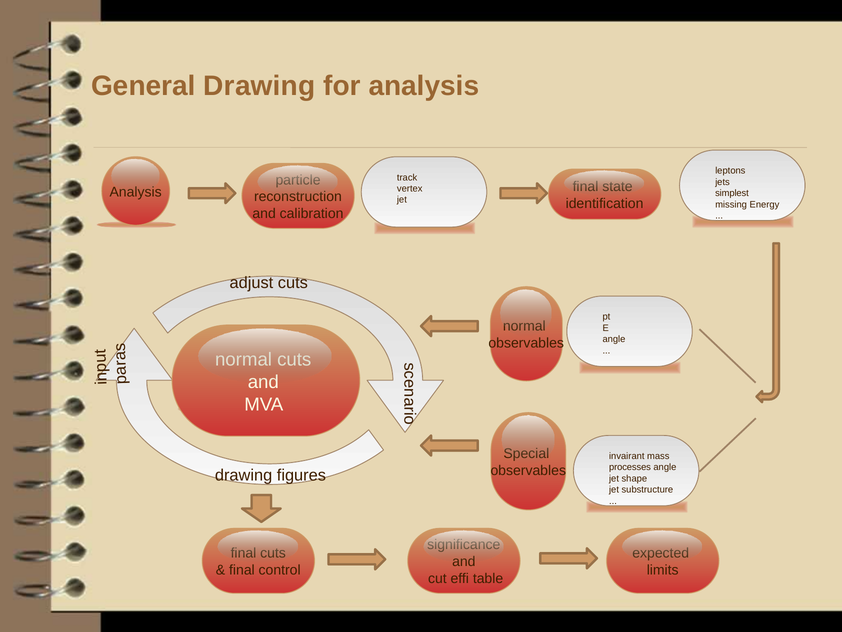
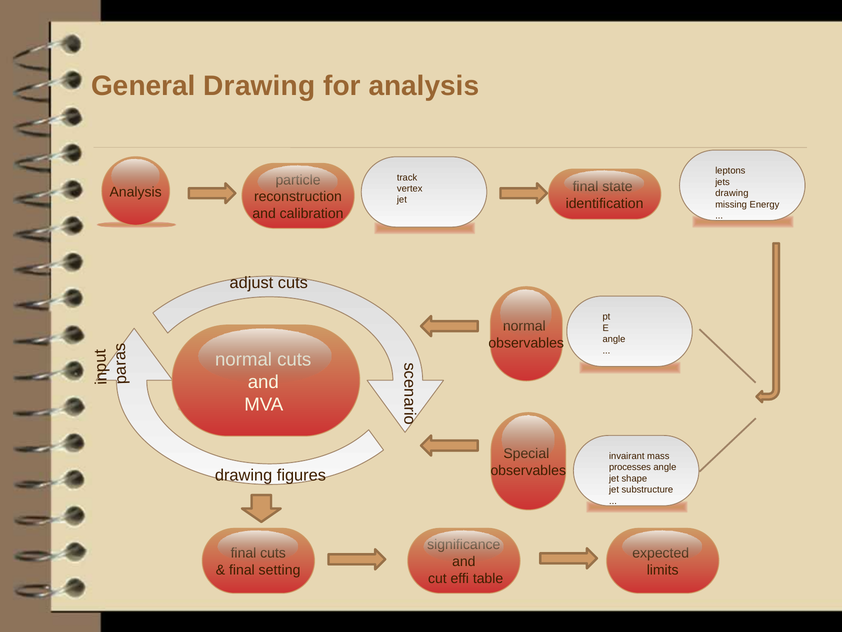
simplest at (732, 193): simplest -> drawing
control: control -> setting
